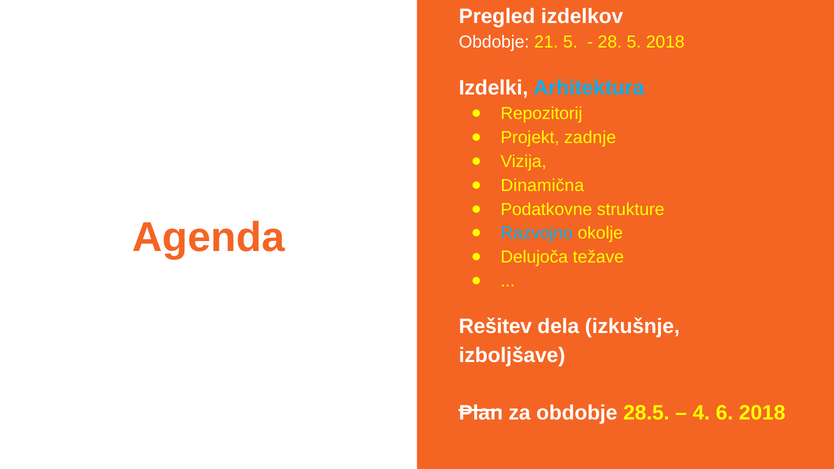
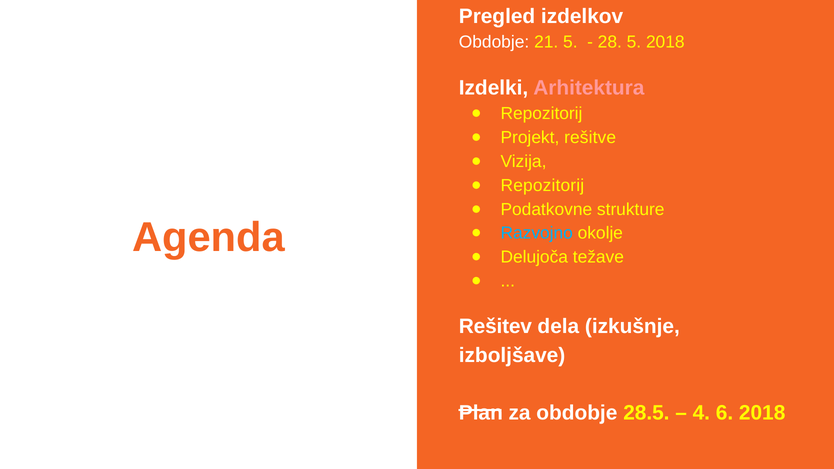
Arhitektura colour: light blue -> pink
zadnje: zadnje -> rešitve
Dinamična at (542, 185): Dinamična -> Repozitorij
